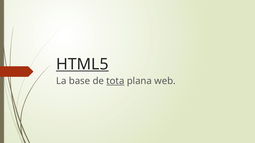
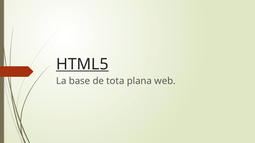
tota underline: present -> none
